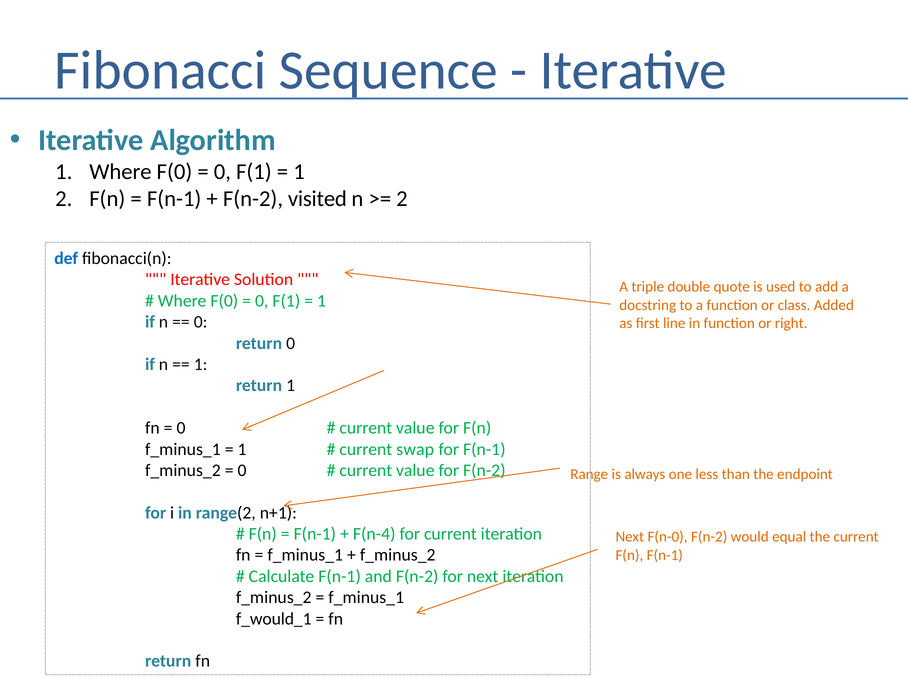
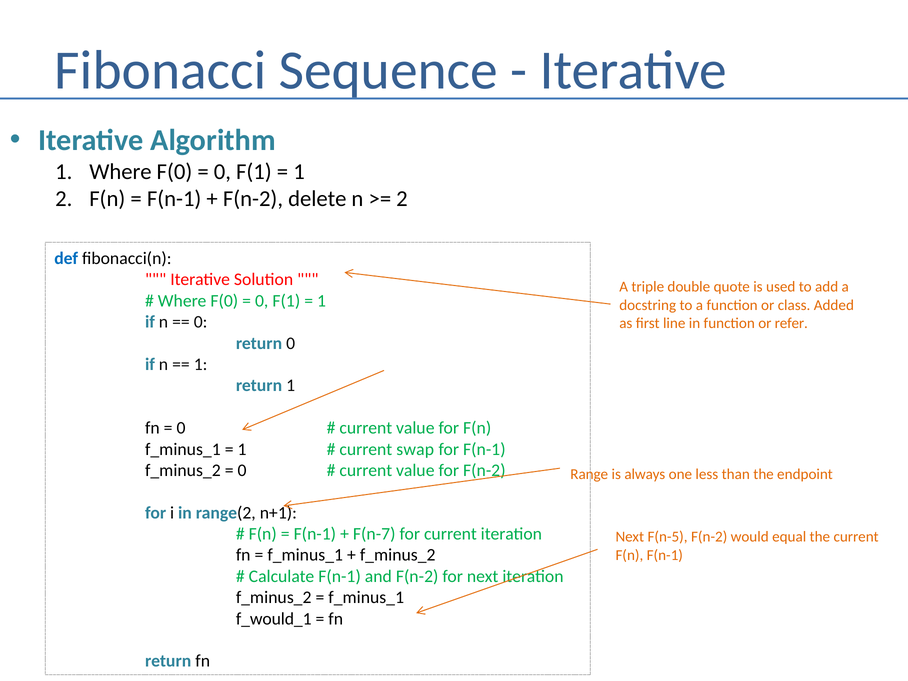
visited: visited -> delete
right: right -> refer
F(n-4: F(n-4 -> F(n-7
F(n-0: F(n-0 -> F(n-5
